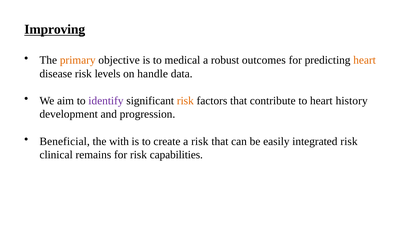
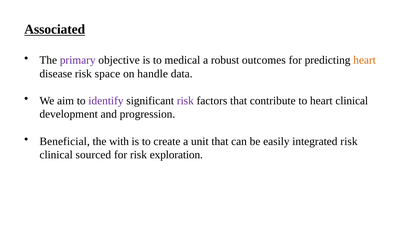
Improving: Improving -> Associated
primary colour: orange -> purple
levels: levels -> space
risk at (185, 101) colour: orange -> purple
heart history: history -> clinical
a risk: risk -> unit
remains: remains -> sourced
capabilities: capabilities -> exploration
